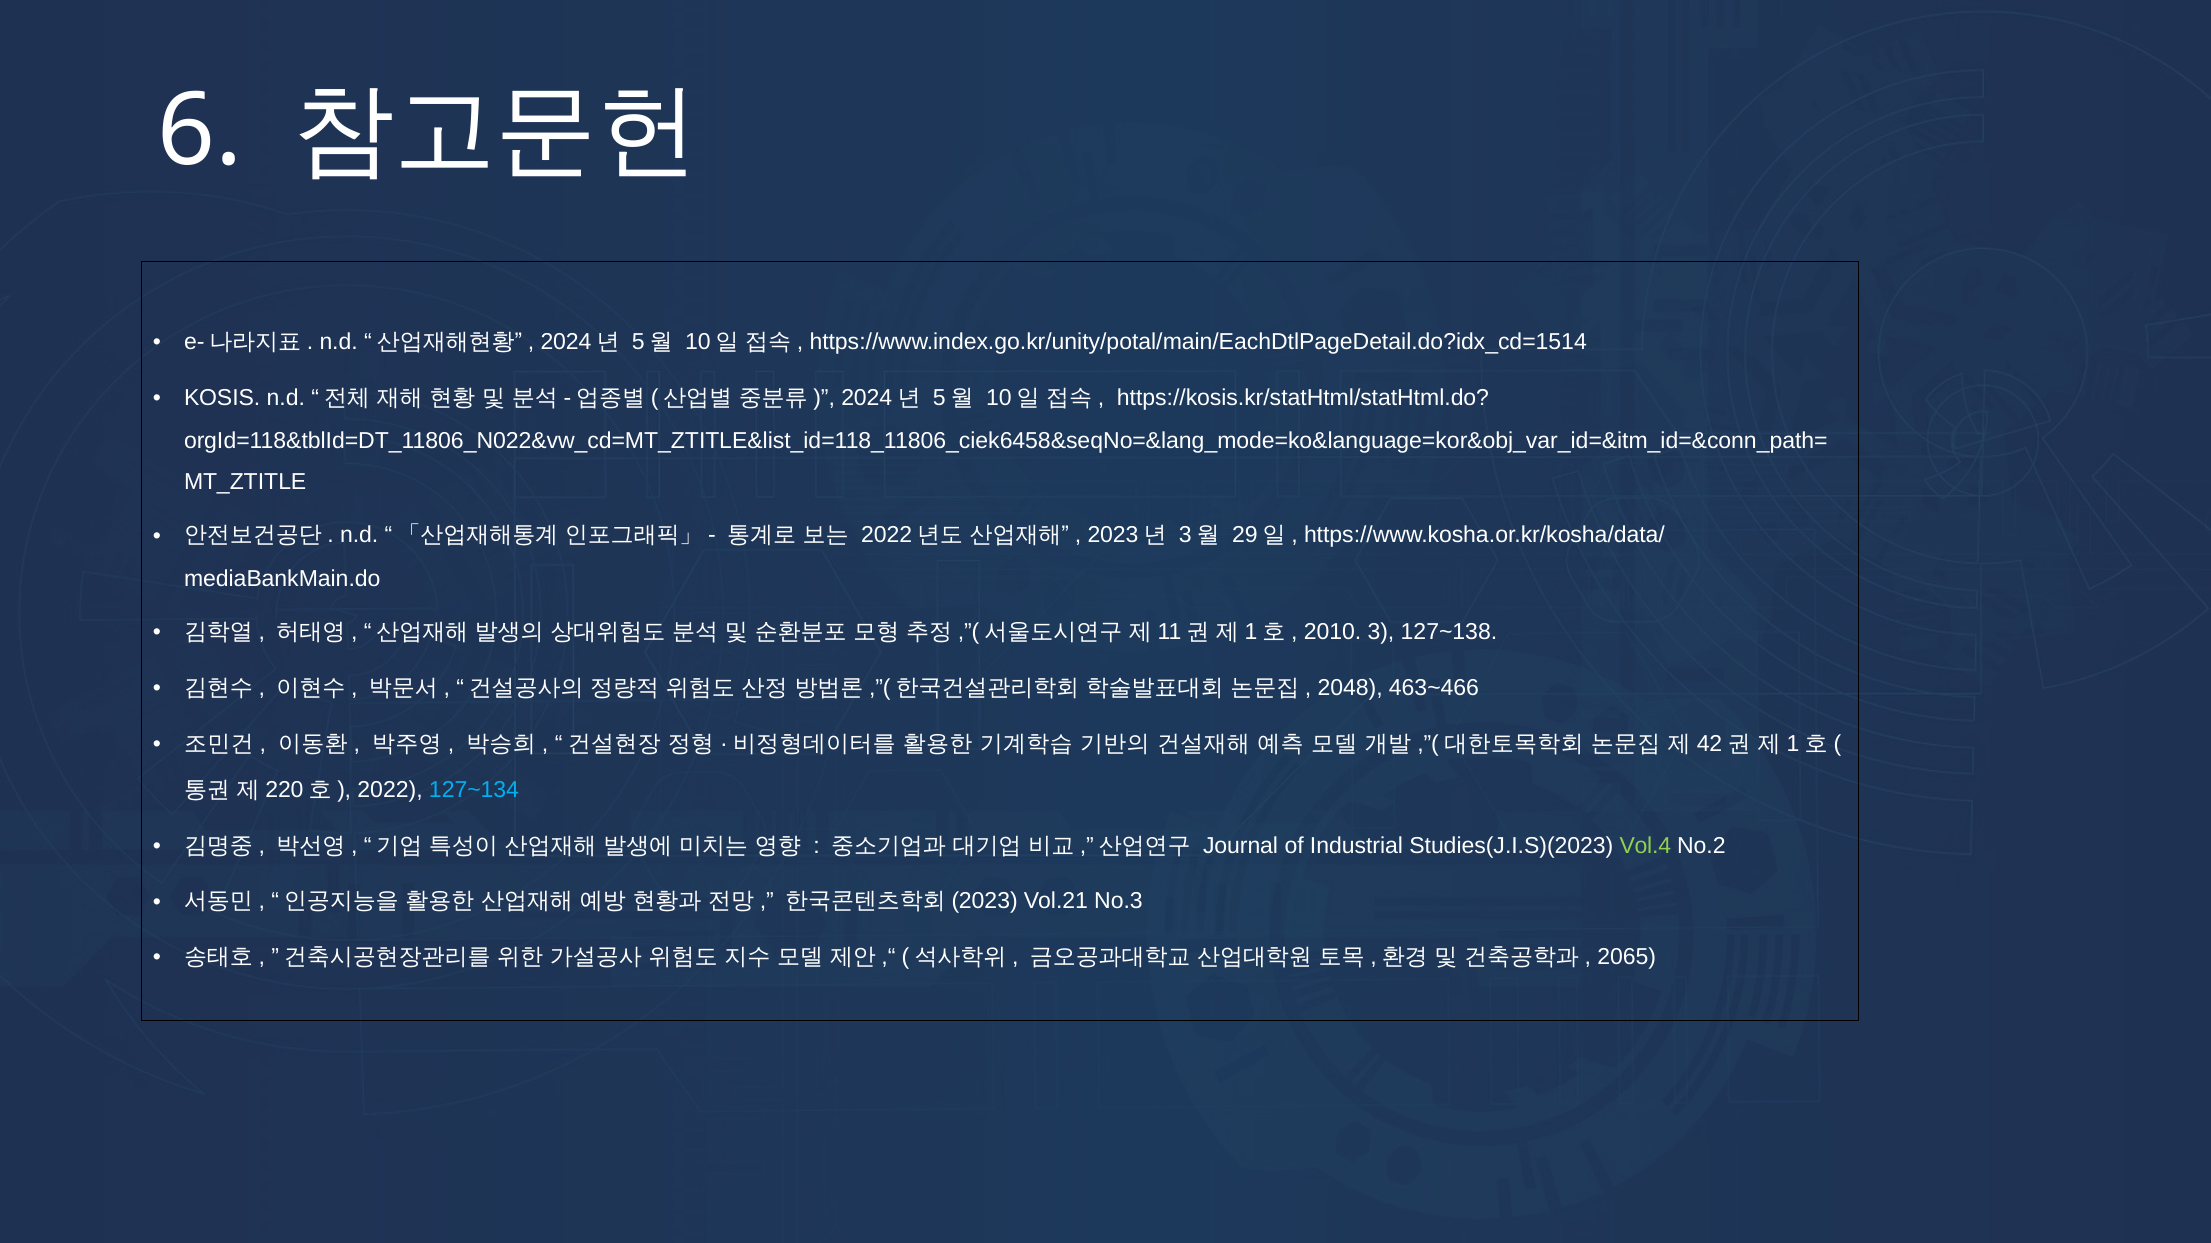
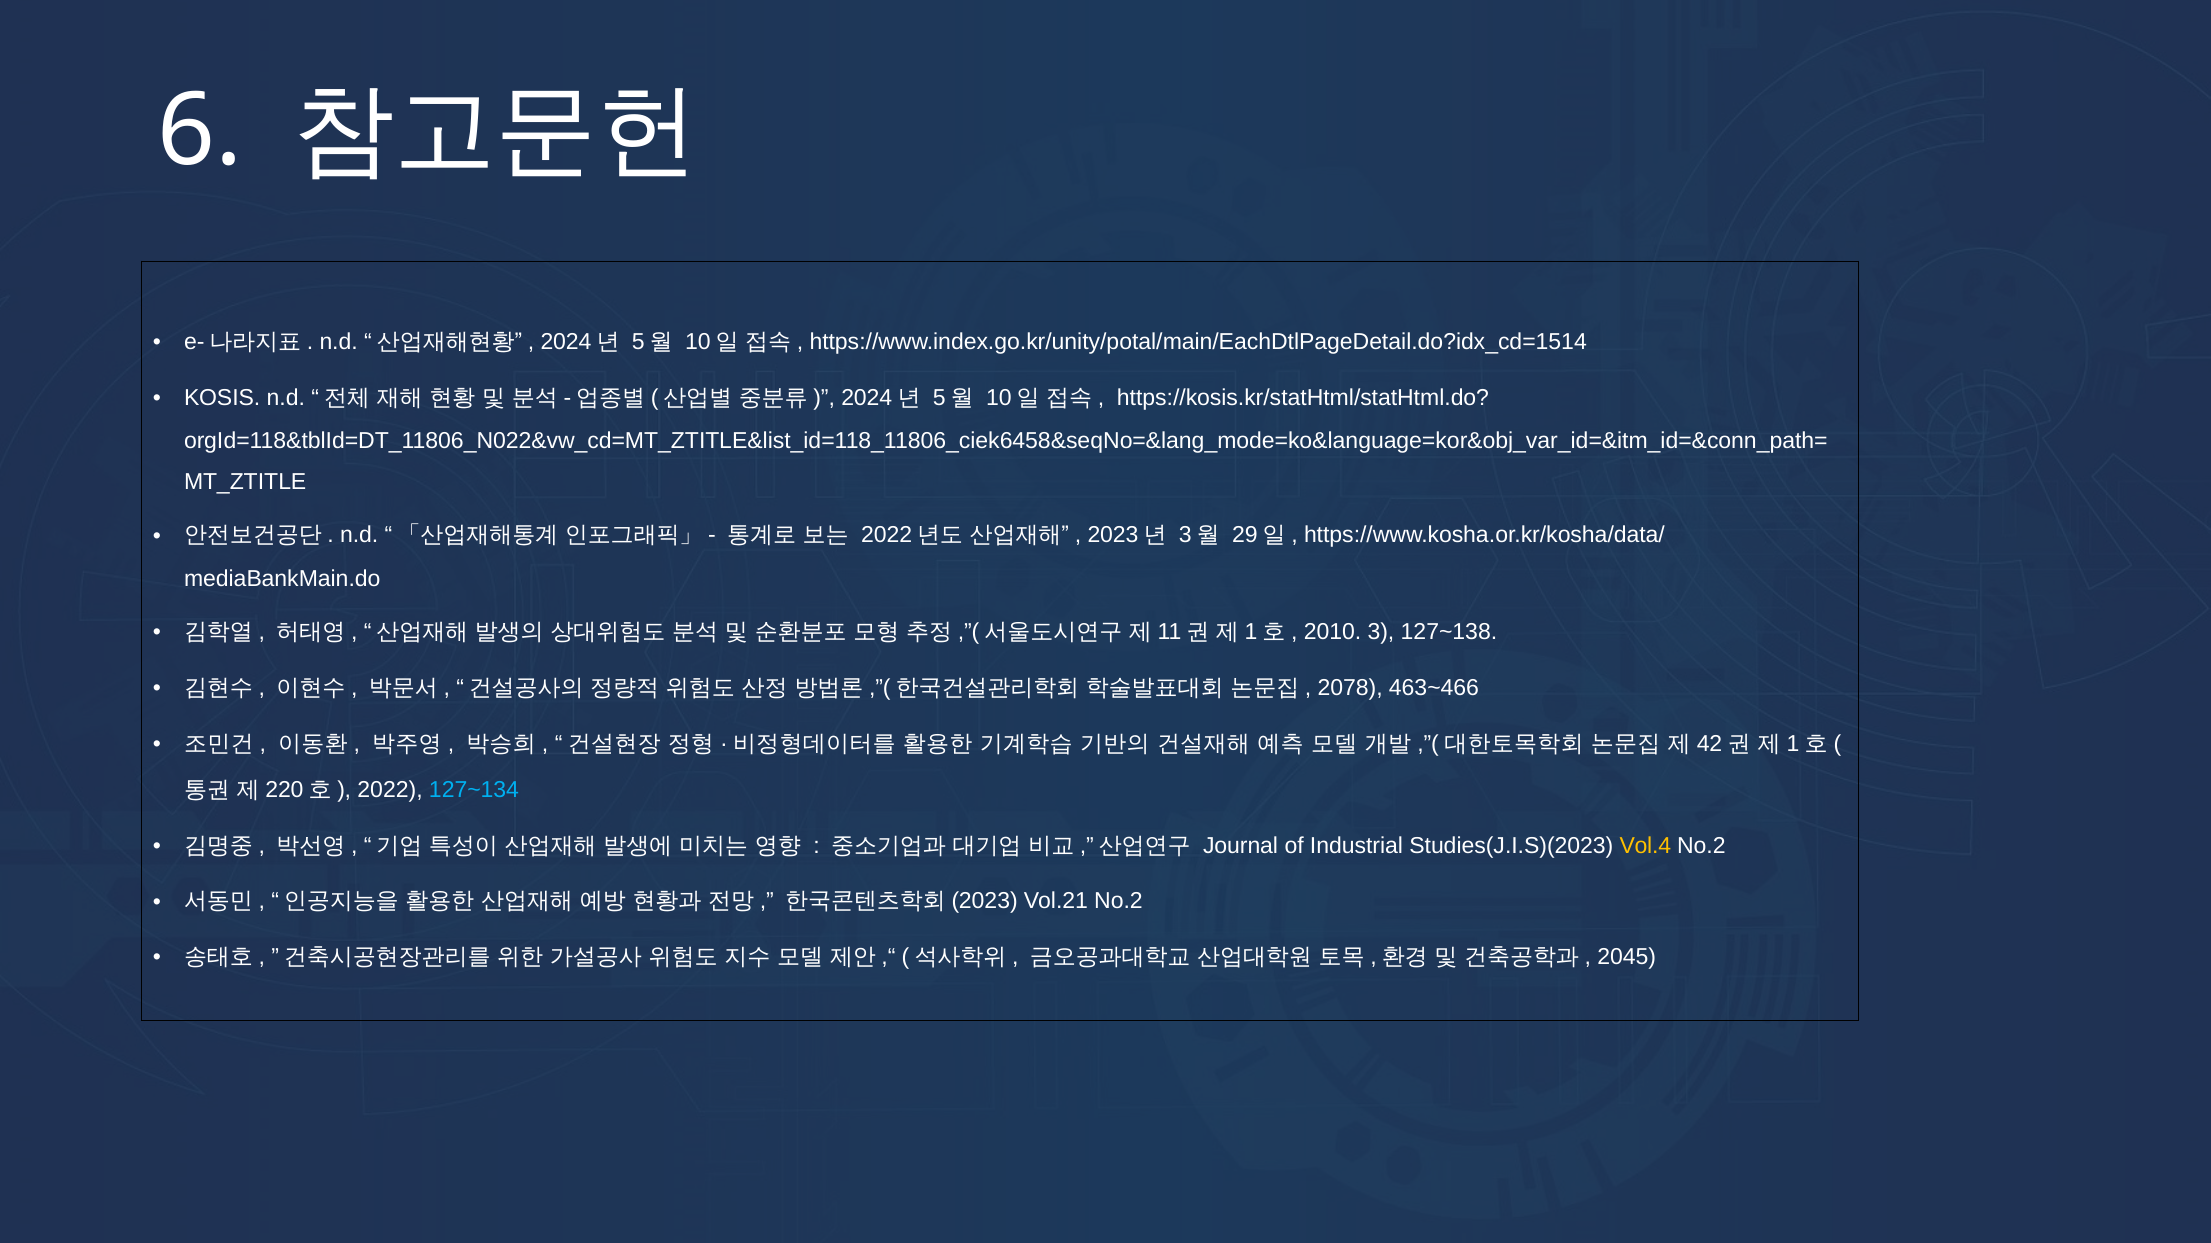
2048: 2048 -> 2078
Vol.4 colour: light green -> yellow
Vol.21 No.3: No.3 -> No.2
2065: 2065 -> 2045
